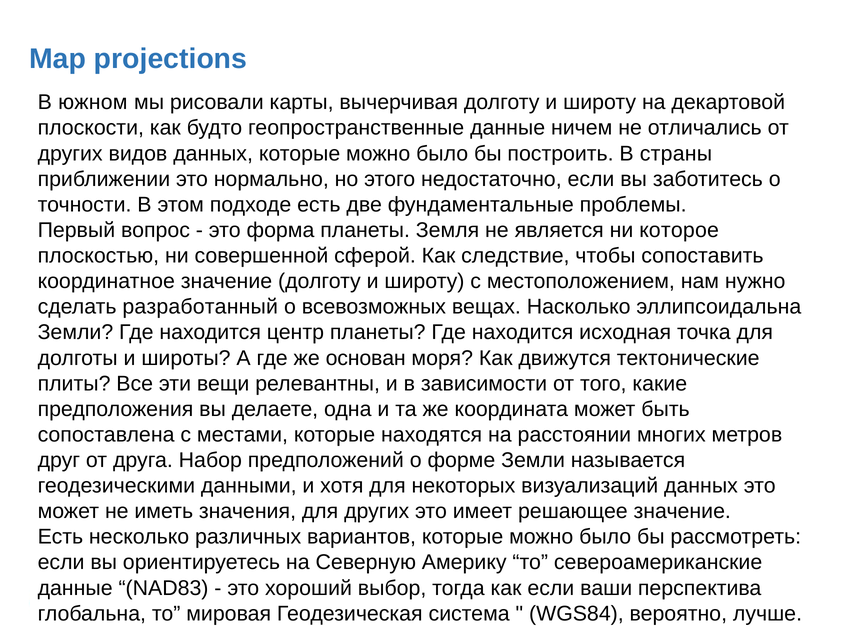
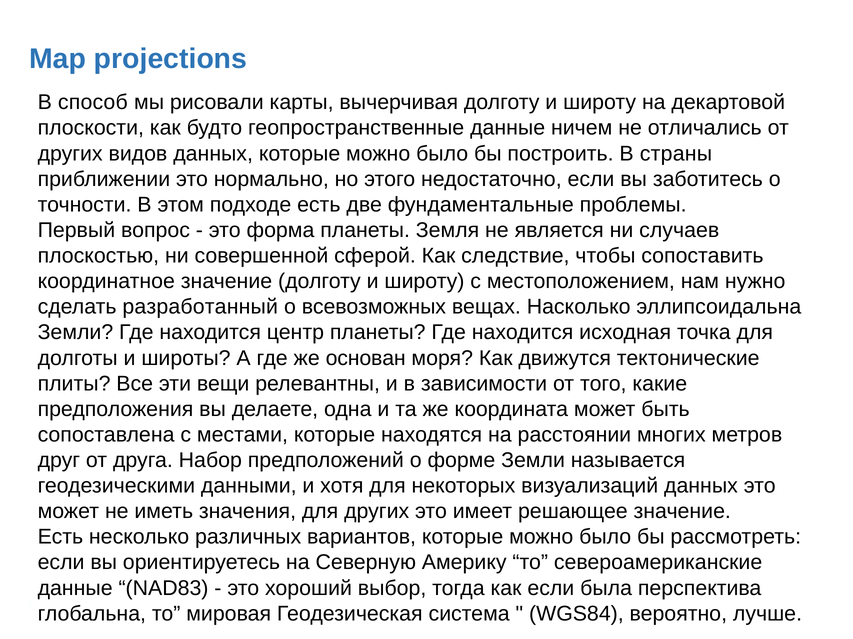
южном: южном -> способ
которое: которое -> случаев
ваши: ваши -> была
